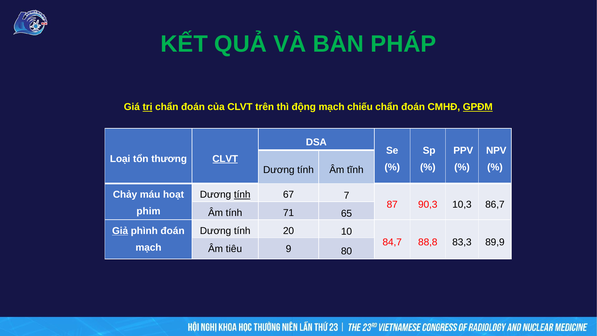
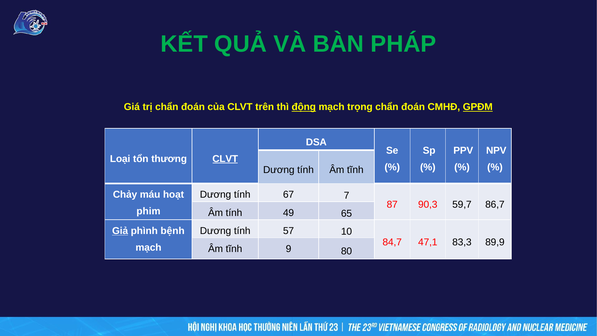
trị underline: present -> none
động underline: none -> present
chiếu: chiếu -> trọng
tính at (242, 195) underline: present -> none
10,3: 10,3 -> 59,7
71: 71 -> 49
phình đoán: đoán -> bệnh
20: 20 -> 57
88,8: 88,8 -> 47,1
tiêu at (234, 249): tiêu -> tĩnh
